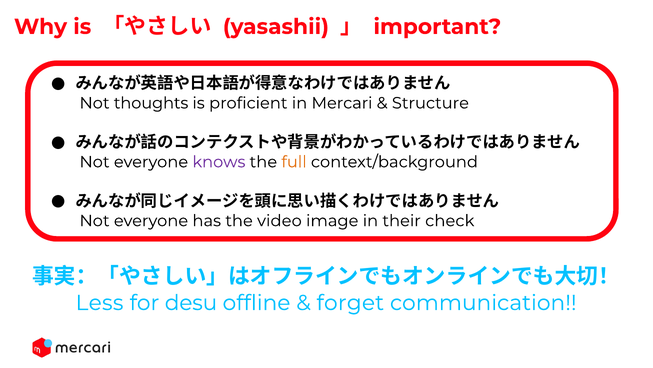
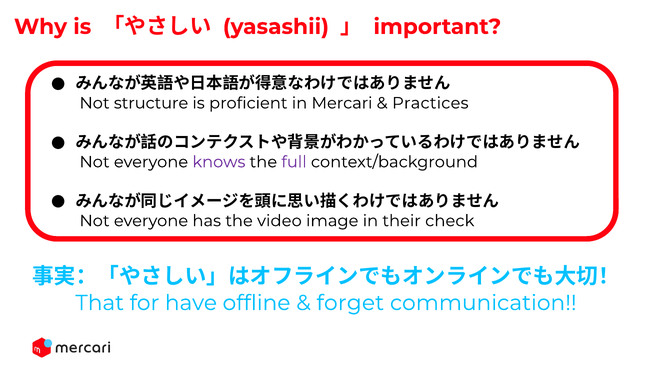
thoughts: thoughts -> structure
Structure: Structure -> Practices
full colour: orange -> purple
Less: Less -> That
desu: desu -> have
